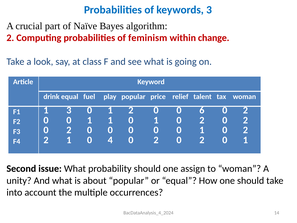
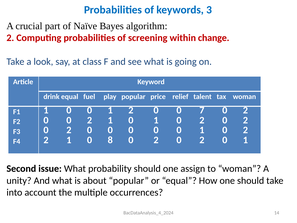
feminism: feminism -> screening
3 at (69, 110): 3 -> 0
6: 6 -> 7
1 at (90, 120): 1 -> 2
4: 4 -> 8
